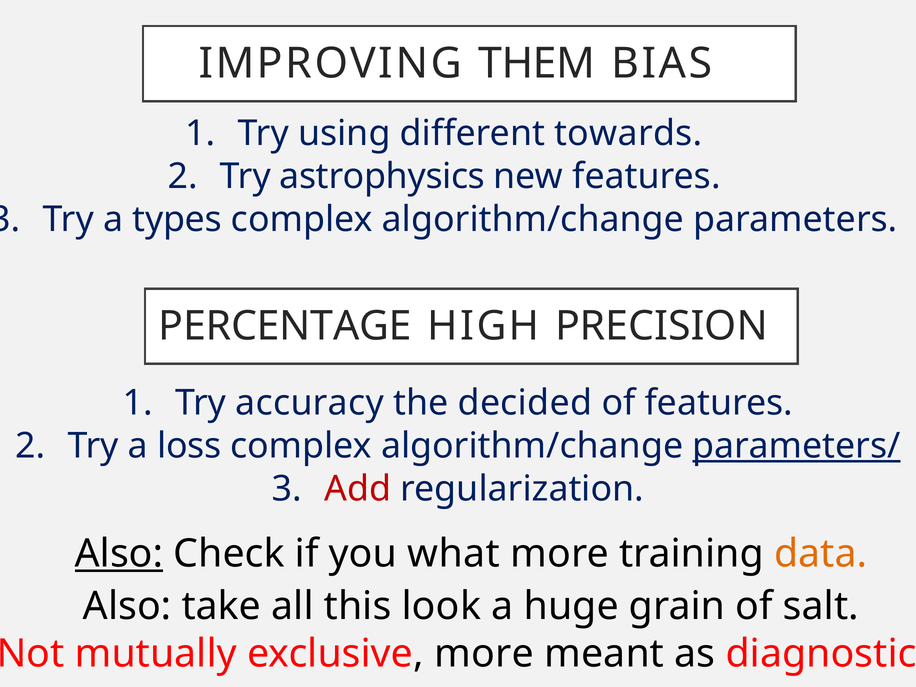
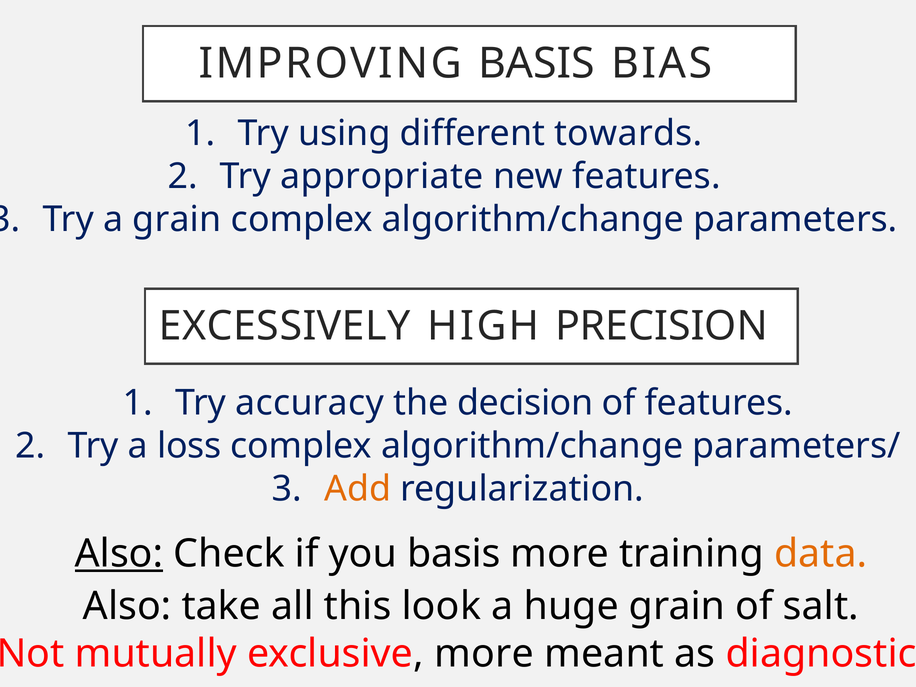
IMPROVING THEM: THEM -> BASIS
astrophysics: astrophysics -> appropriate
a types: types -> grain
PERCENTAGE: PERCENTAGE -> EXCESSIVELY
decided: decided -> decision
parameters/ underline: present -> none
Add colour: red -> orange
you what: what -> basis
